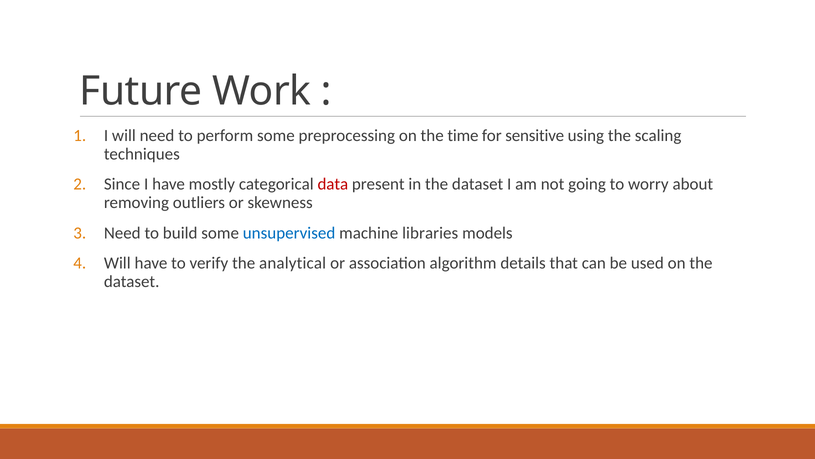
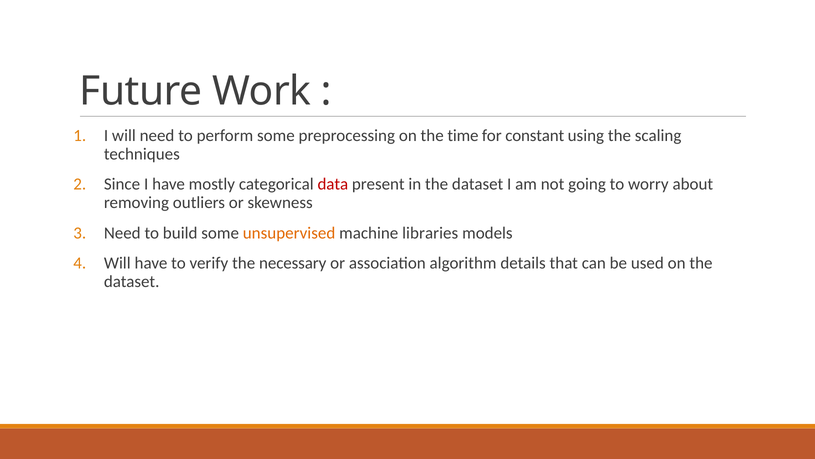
sensitive: sensitive -> constant
unsupervised colour: blue -> orange
analytical: analytical -> necessary
